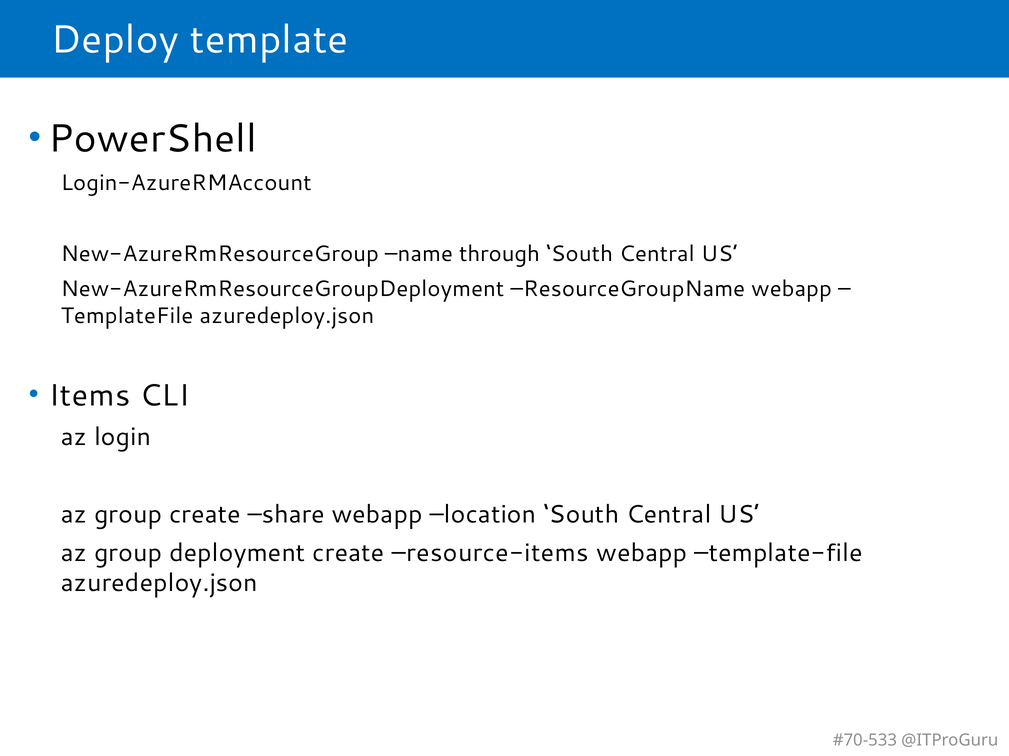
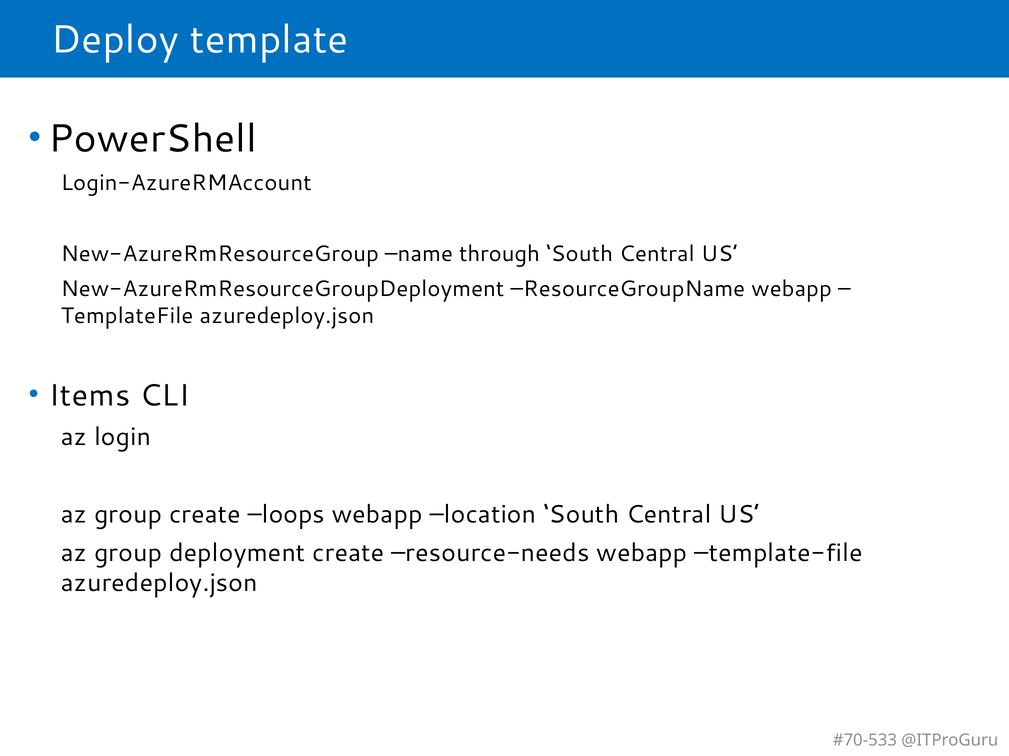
share: share -> loops
resource-items: resource-items -> resource-needs
